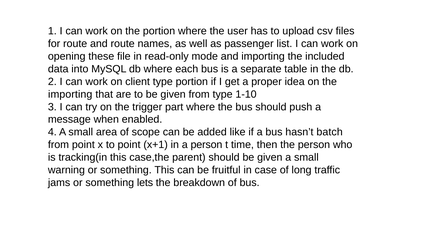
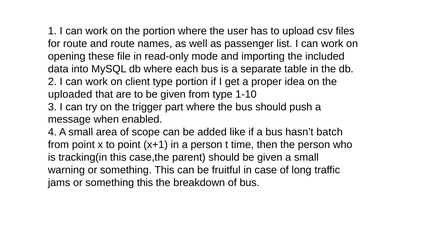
importing at (70, 94): importing -> uploaded
jams or something lets: lets -> this
